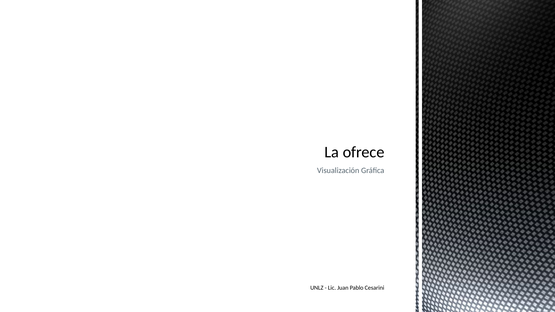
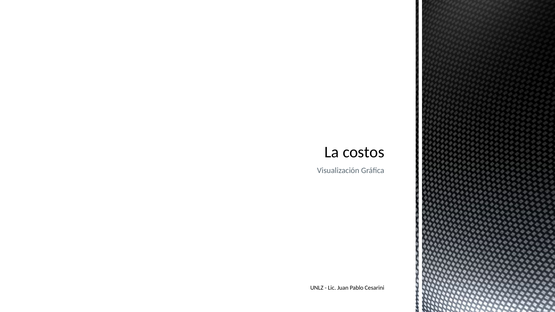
ofrece: ofrece -> costos
